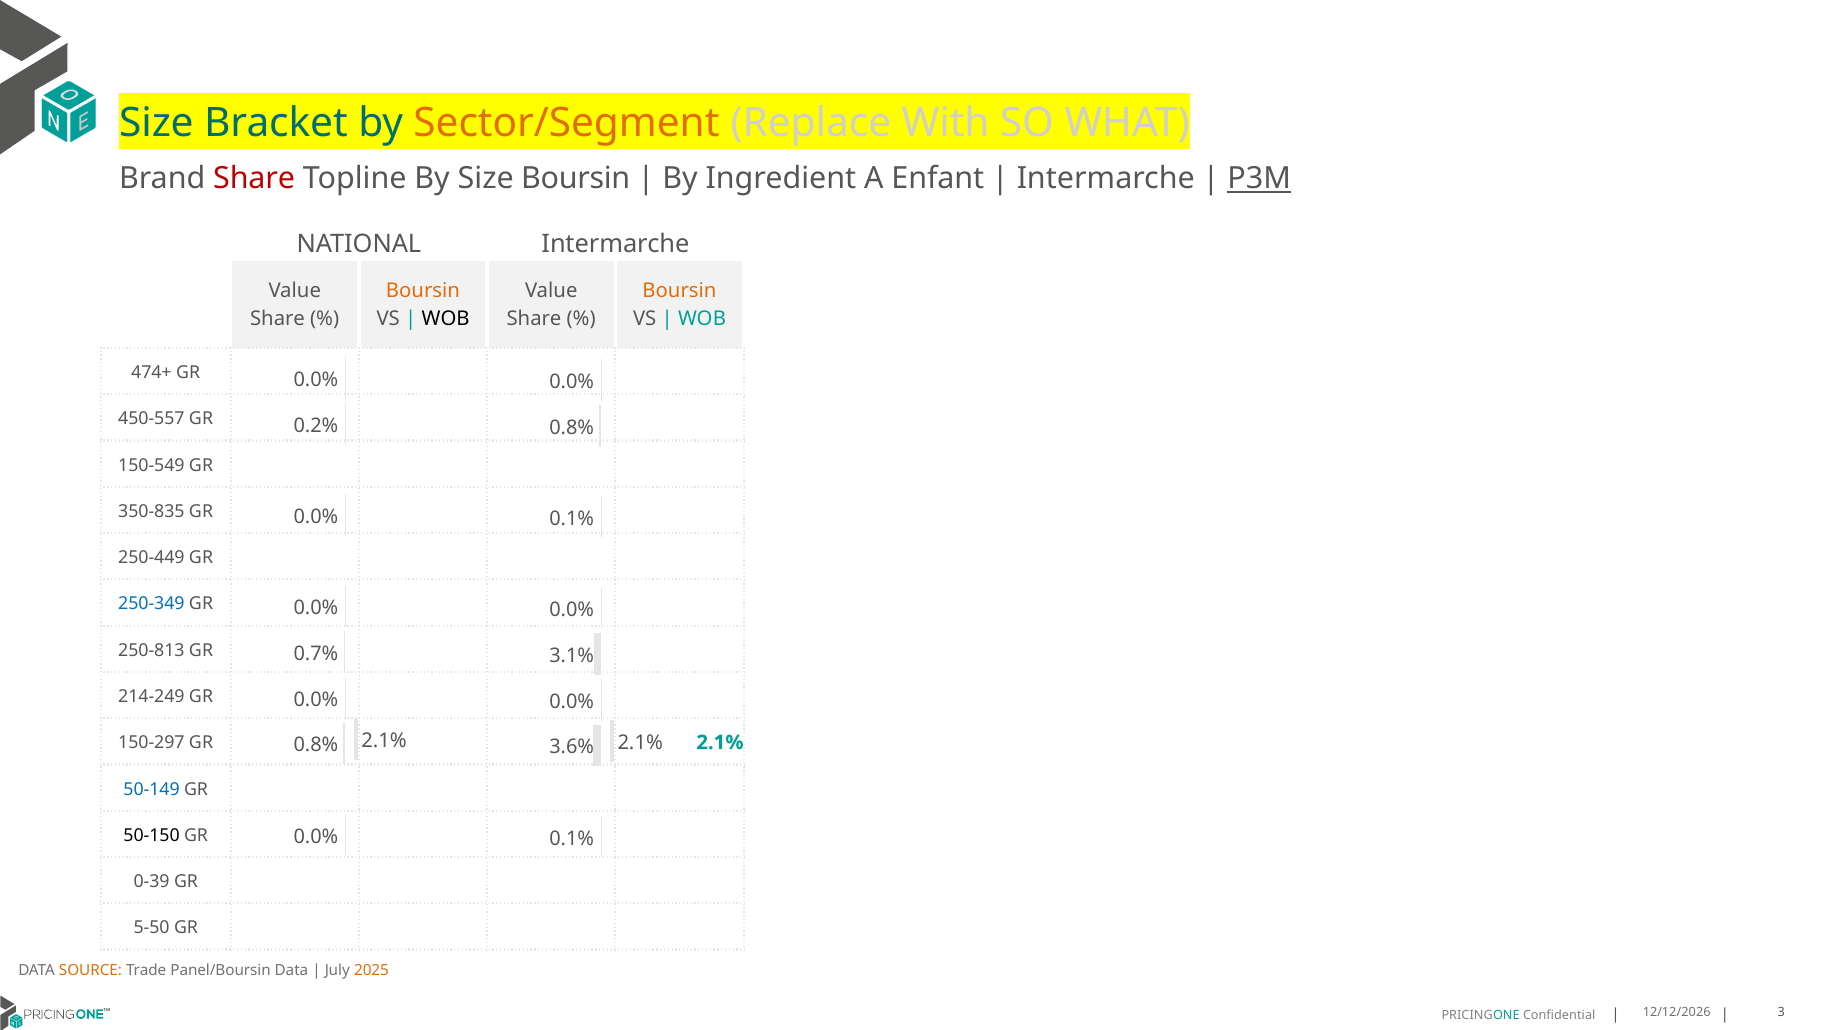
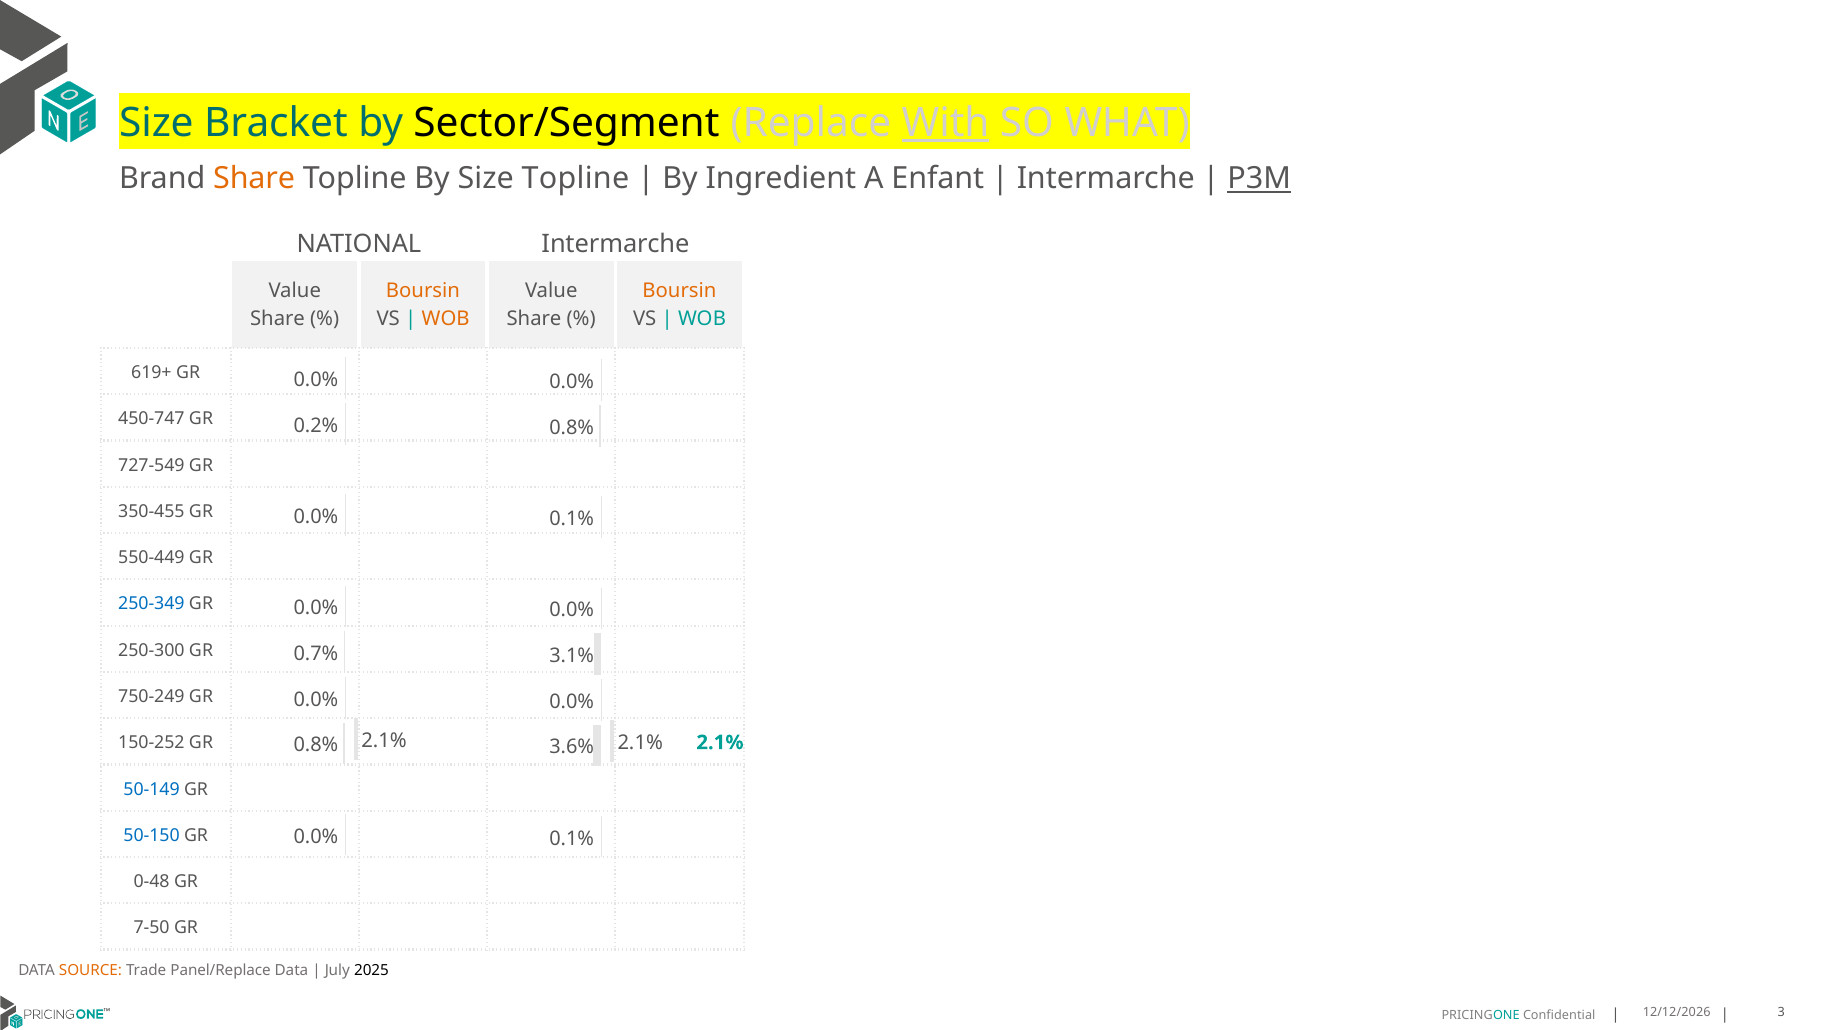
Sector/Segment colour: orange -> black
With underline: none -> present
Share at (254, 178) colour: red -> orange
Size Boursin: Boursin -> Topline
WOB at (446, 319) colour: black -> orange
474+: 474+ -> 619+
450-557: 450-557 -> 450-747
150-549: 150-549 -> 727-549
350-835: 350-835 -> 350-455
250-449: 250-449 -> 550-449
250-813: 250-813 -> 250-300
214-249: 214-249 -> 750-249
150-297: 150-297 -> 150-252
50-150 colour: black -> blue
0-39: 0-39 -> 0-48
5-50: 5-50 -> 7-50
Panel/Boursin: Panel/Boursin -> Panel/Replace
2025 colour: orange -> black
